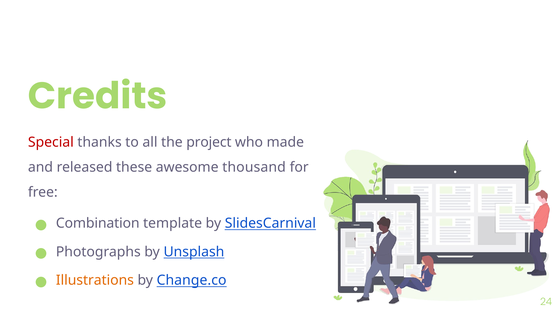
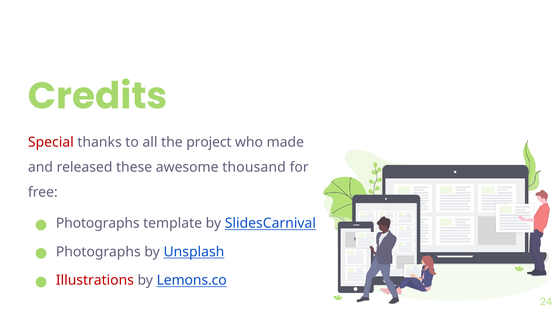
Combination at (98, 224): Combination -> Photographs
Illustrations colour: orange -> red
Change.co: Change.co -> Lemons.co
